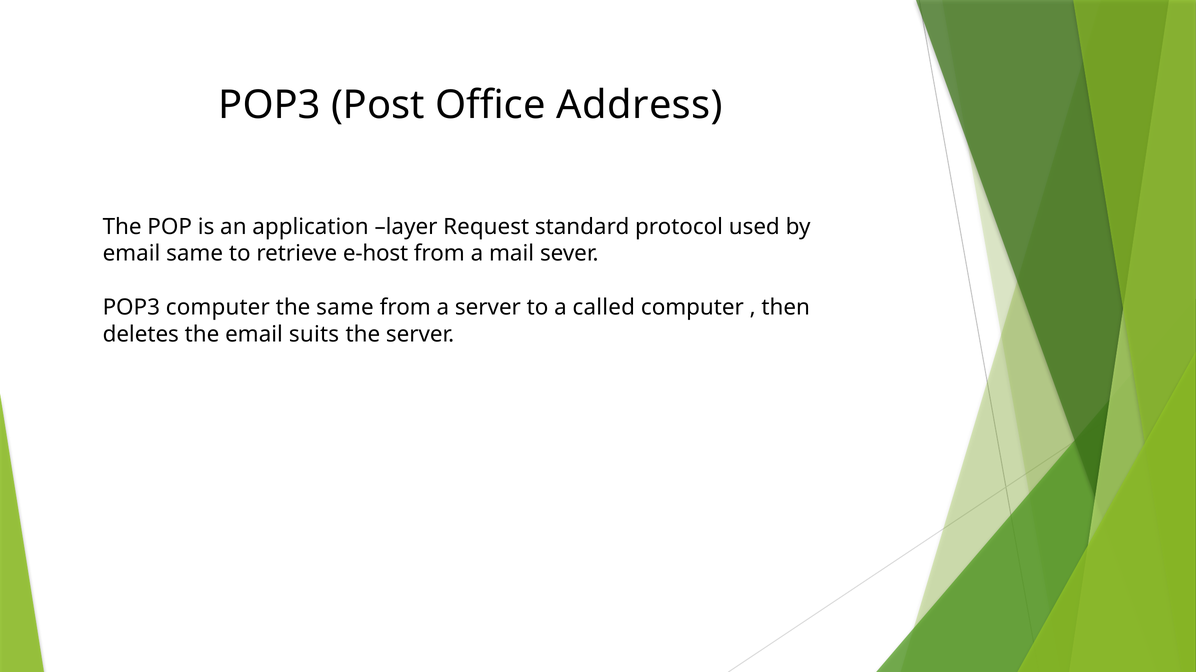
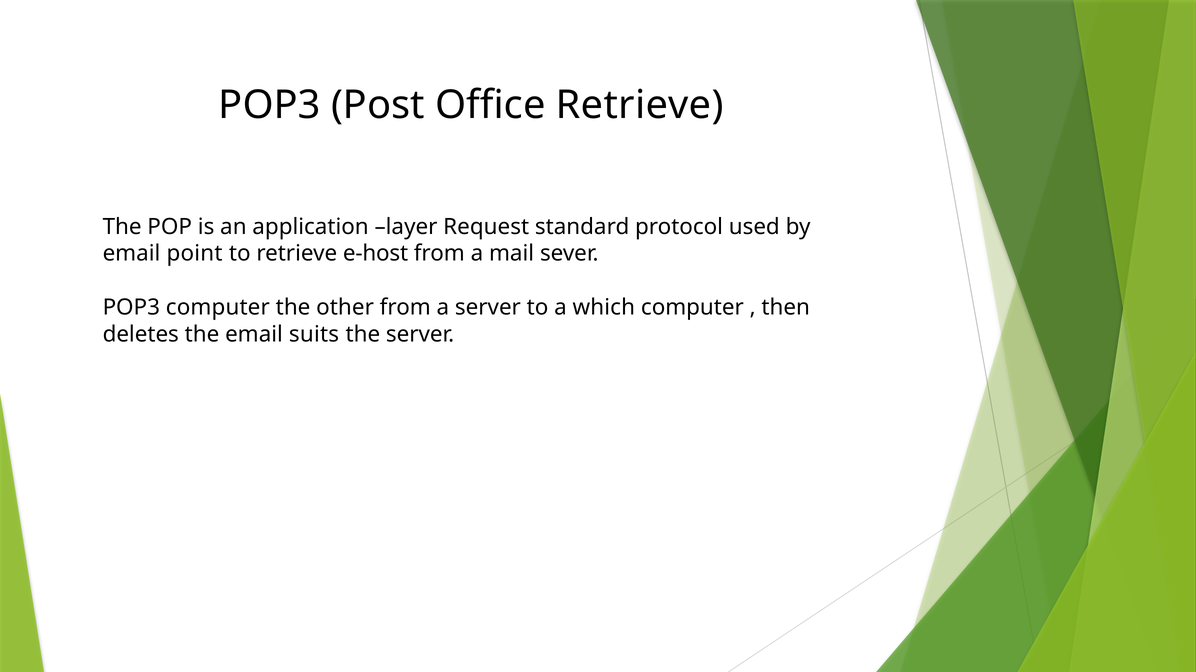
Office Address: Address -> Retrieve
email same: same -> point
the same: same -> other
called: called -> which
